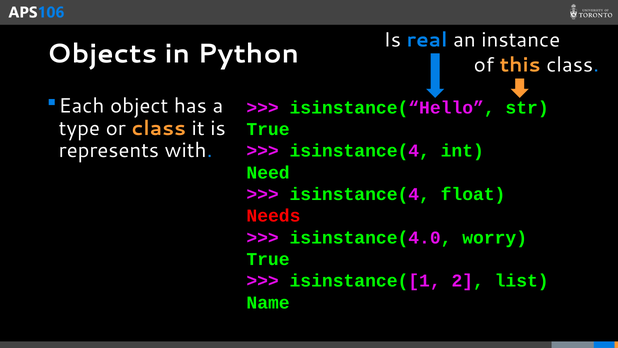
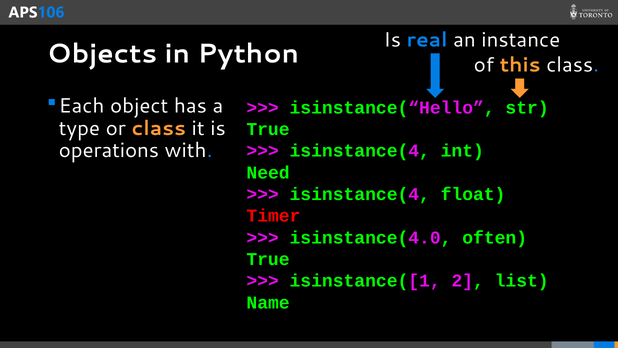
represents: represents -> operations
Needs: Needs -> Timer
worry: worry -> often
